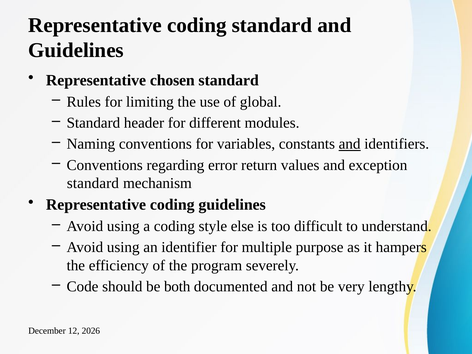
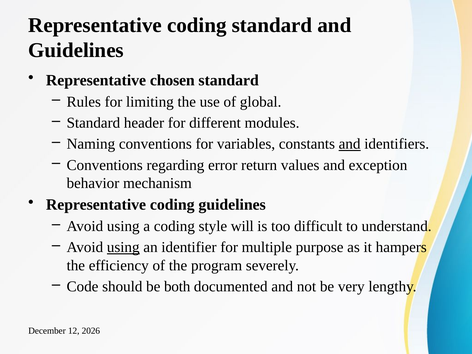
standard at (93, 183): standard -> behavior
else: else -> will
using at (123, 247) underline: none -> present
